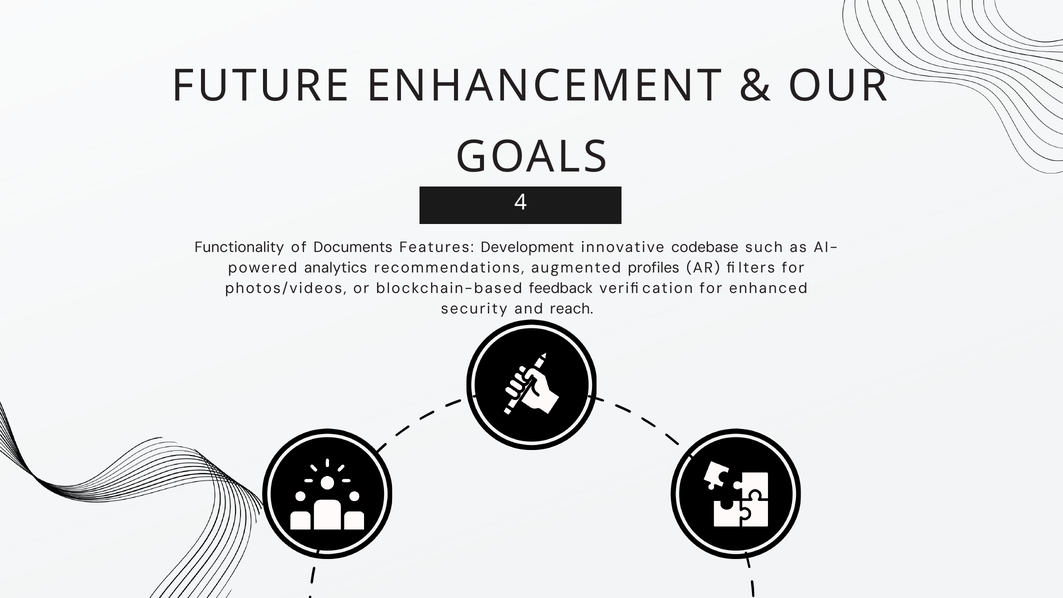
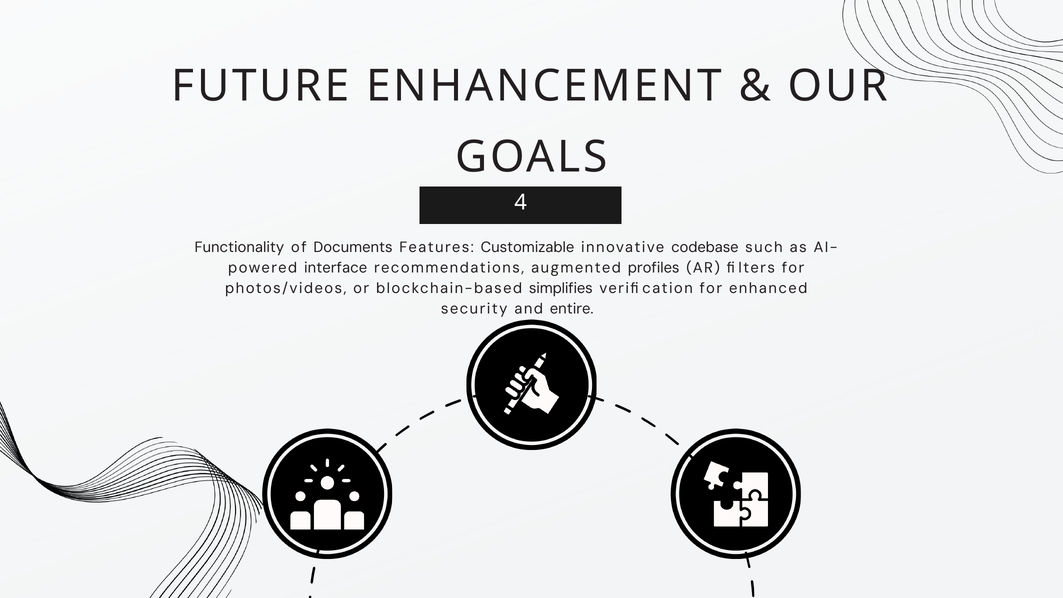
Development: Development -> Customizable
analytics: analytics -> interface
feedback: feedback -> simplifies
reach: reach -> entire
